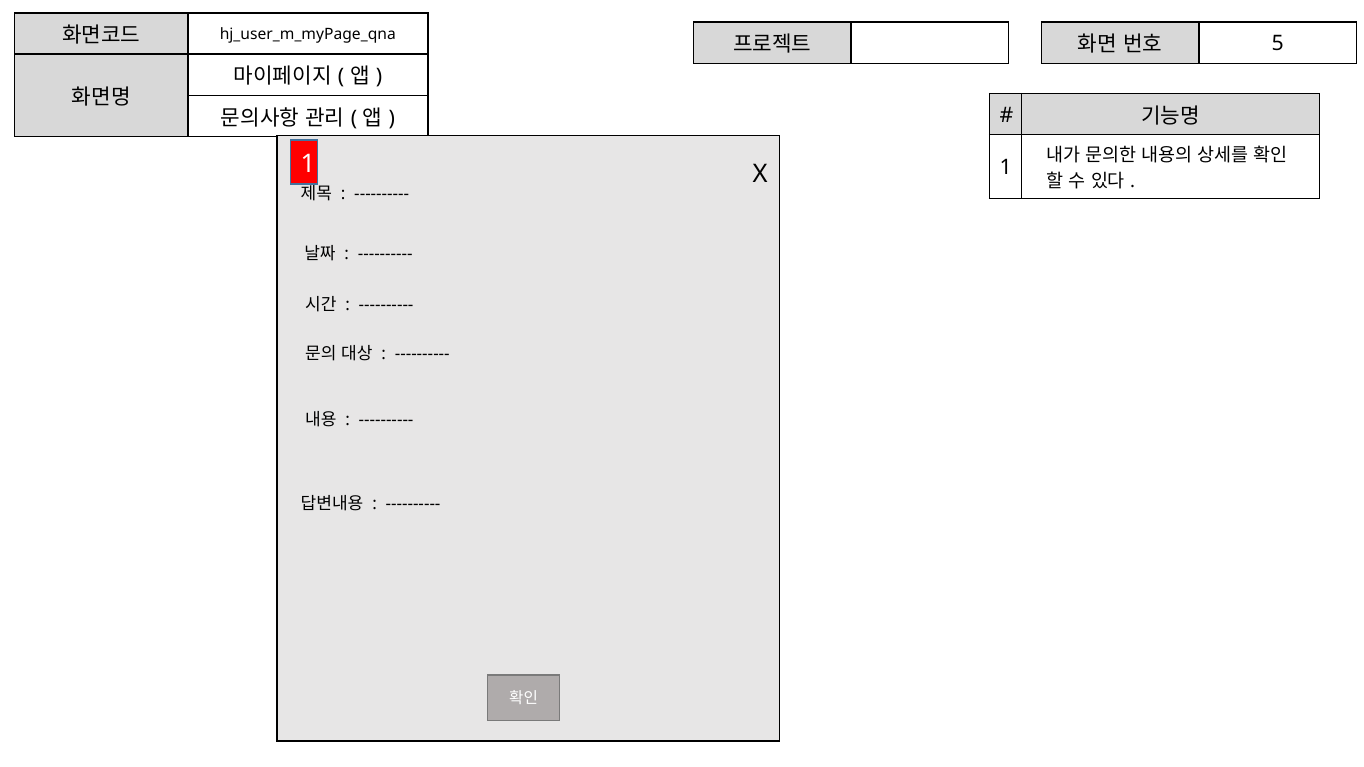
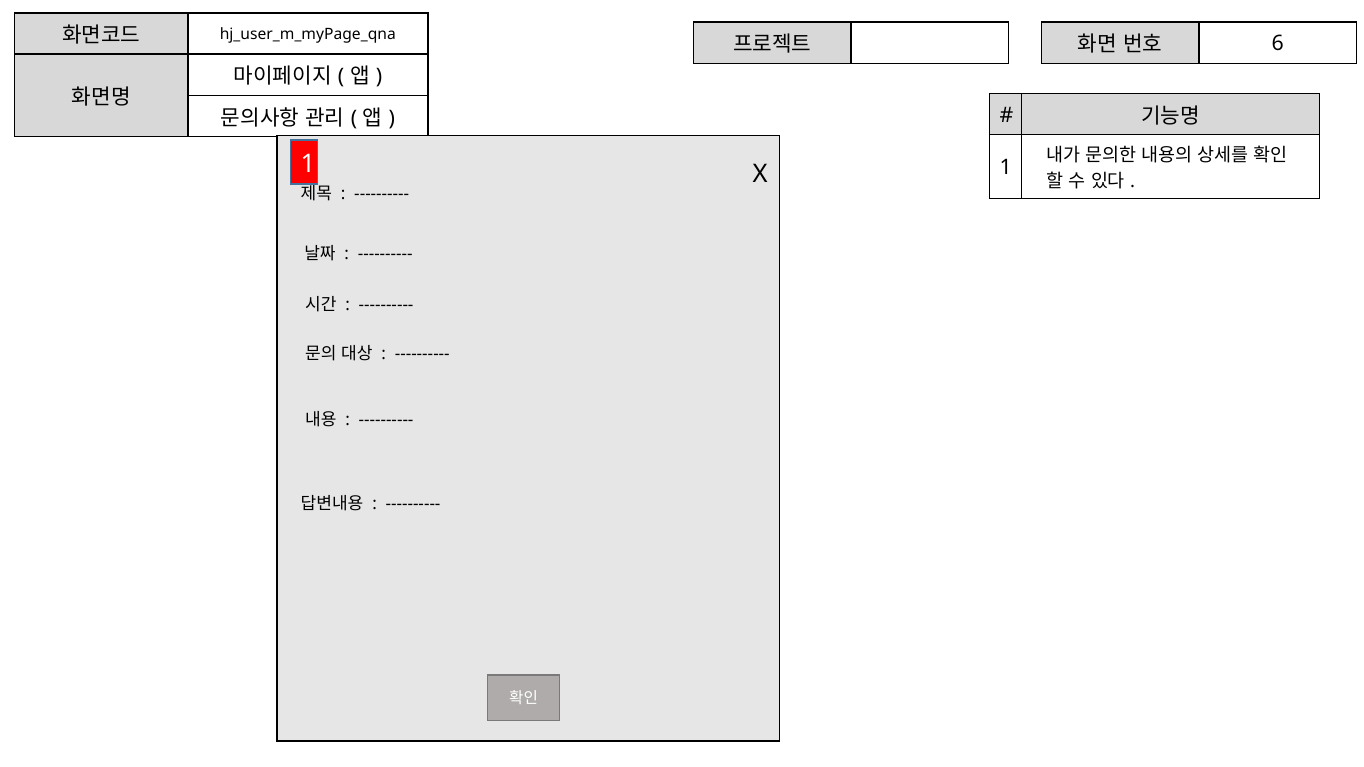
5: 5 -> 6
